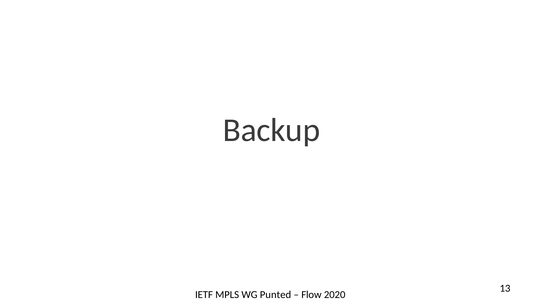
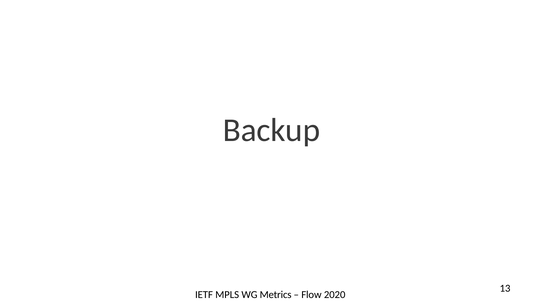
Punted: Punted -> Metrics
